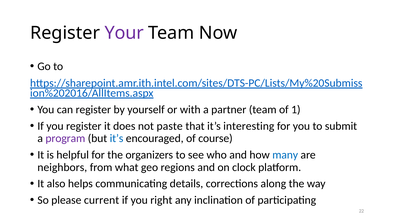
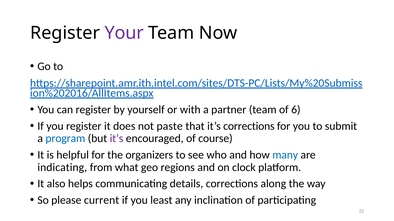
1: 1 -> 6
it’s interesting: interesting -> corrections
program colour: purple -> blue
it’s at (117, 139) colour: blue -> purple
neighbors: neighbors -> indicating
right: right -> least
